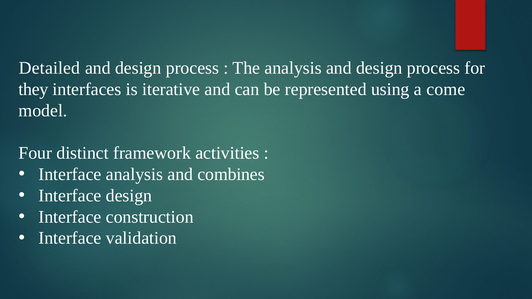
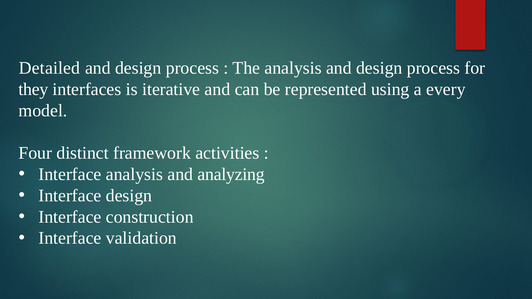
come: come -> every
combines: combines -> analyzing
